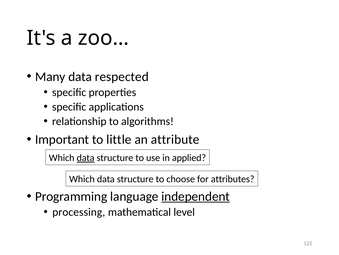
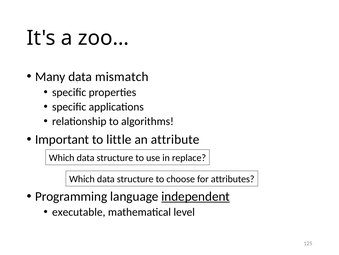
respected: respected -> mismatch
data at (86, 157) underline: present -> none
applied: applied -> replace
processing: processing -> executable
